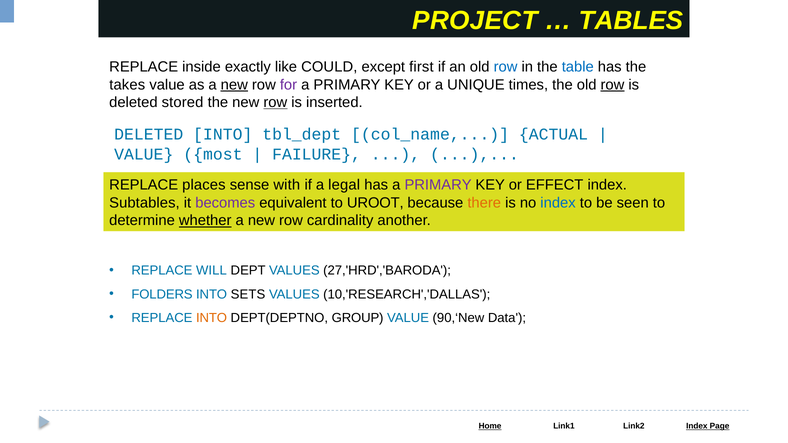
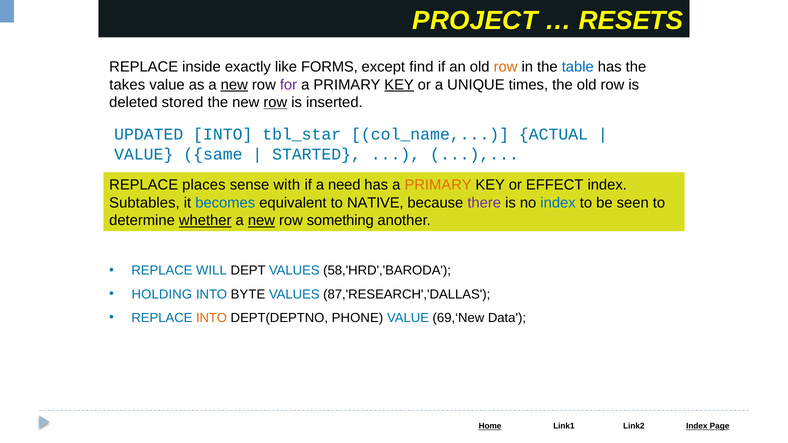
TABLES: TABLES -> RESETS
COULD: COULD -> FORMS
first: first -> find
row at (506, 67) colour: blue -> orange
KEY at (399, 85) underline: none -> present
row at (612, 85) underline: present -> none
DELETED at (149, 135): DELETED -> UPDATED
tbl_dept: tbl_dept -> tbl_star
most: most -> same
FAILURE: FAILURE -> STARTED
legal: legal -> need
PRIMARY at (438, 185) colour: purple -> orange
becomes colour: purple -> blue
UROOT: UROOT -> NATIVE
there colour: orange -> purple
new at (261, 221) underline: none -> present
cardinality: cardinality -> something
27,'HRD','BARODA: 27,'HRD','BARODA -> 58,'HRD','BARODA
FOLDERS: FOLDERS -> HOLDING
SETS: SETS -> BYTE
10,'RESEARCH','DALLAS: 10,'RESEARCH','DALLAS -> 87,'RESEARCH','DALLAS
GROUP: GROUP -> PHONE
90,‘New: 90,‘New -> 69,‘New
